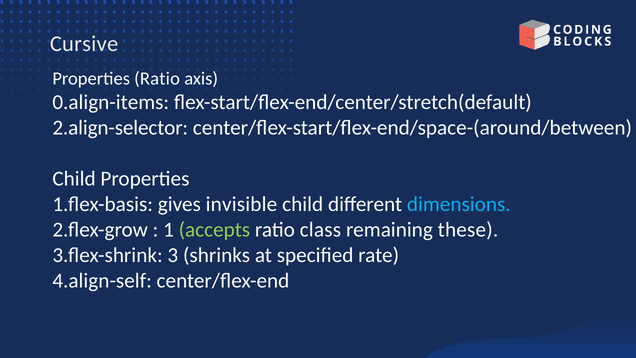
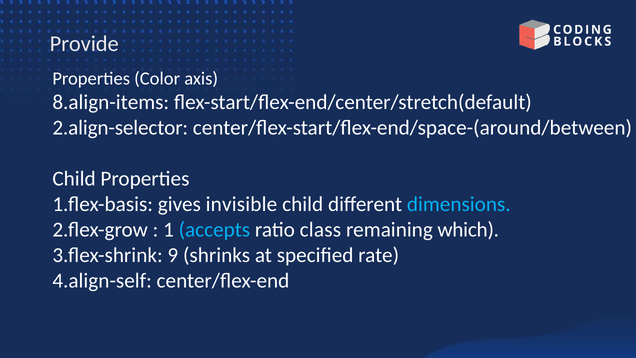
Cursive: Cursive -> Provide
Properties Ratio: Ratio -> Color
0.align-items: 0.align-items -> 8.align-items
accepts colour: light green -> light blue
these: these -> which
3: 3 -> 9
